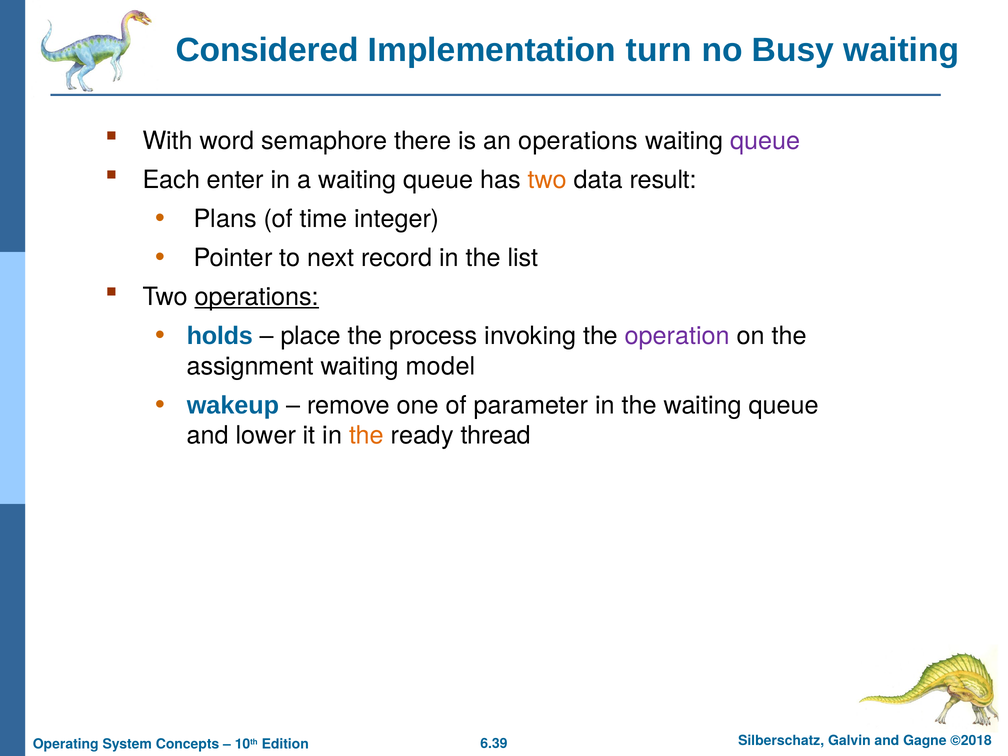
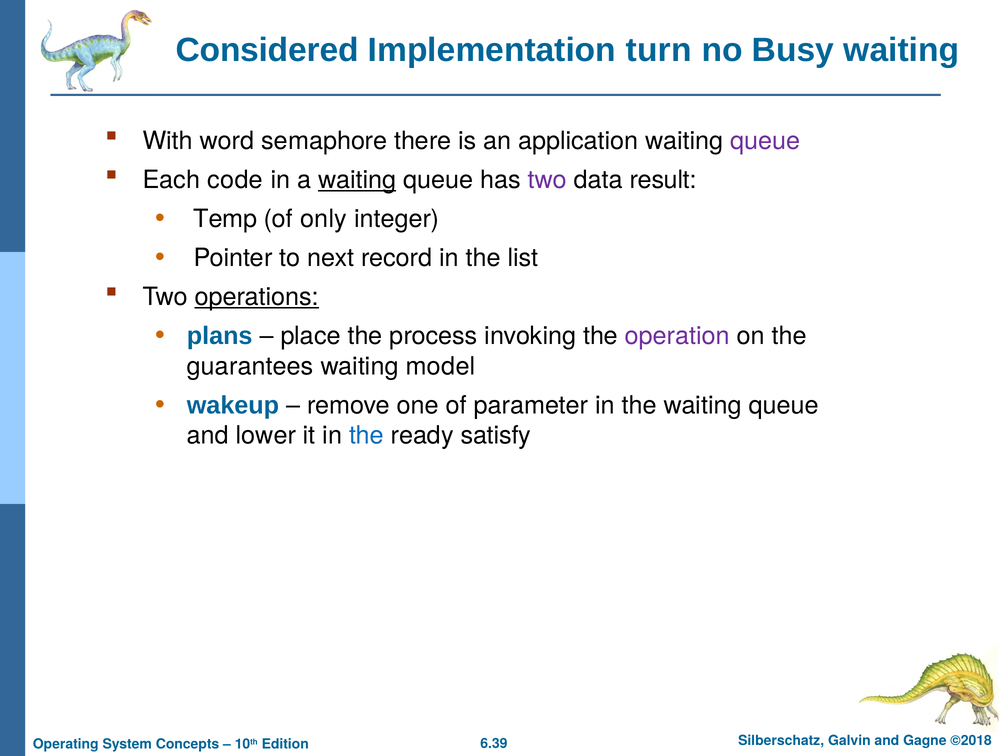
an operations: operations -> application
enter: enter -> code
waiting at (357, 180) underline: none -> present
two at (547, 180) colour: orange -> purple
Plans: Plans -> Temp
time: time -> only
holds: holds -> plans
assignment: assignment -> guarantees
the at (367, 436) colour: orange -> blue
thread: thread -> satisfy
